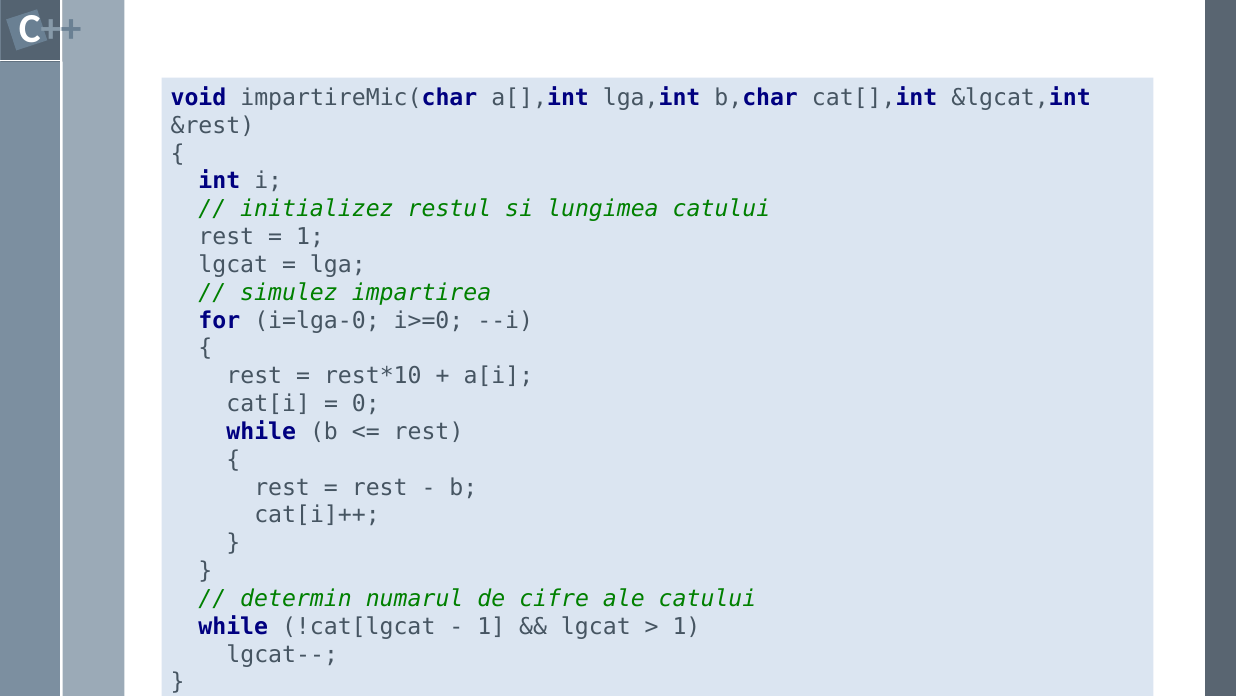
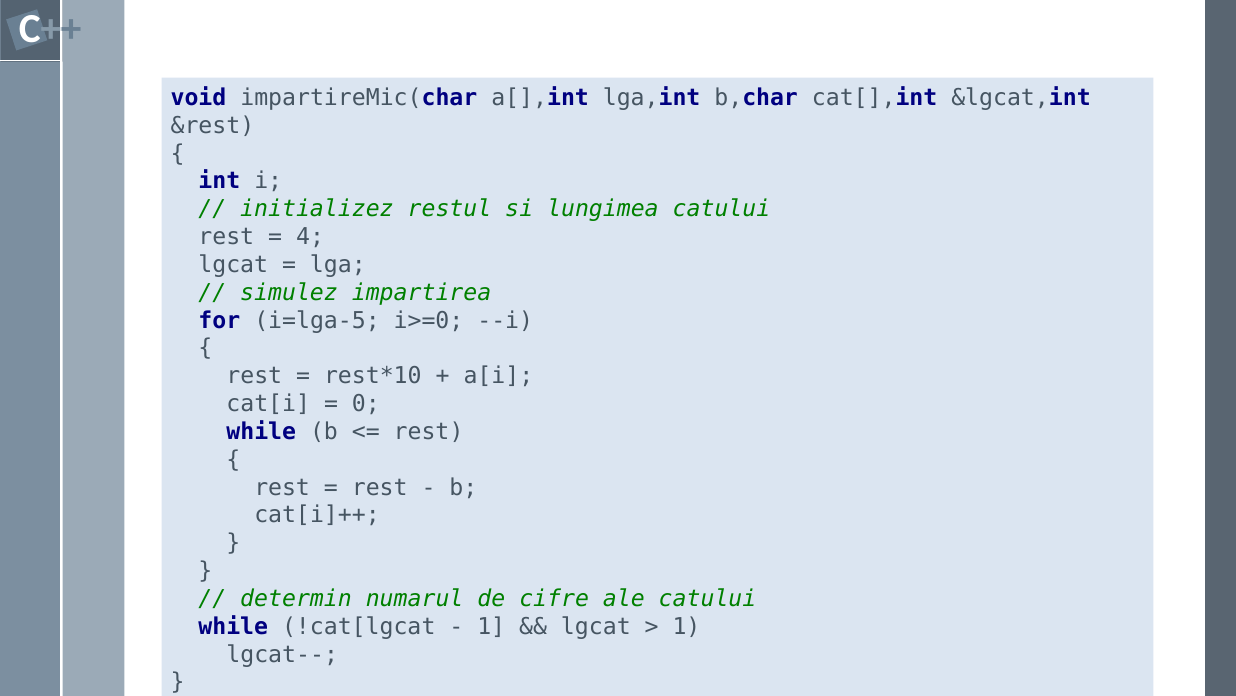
1 at (310, 237): 1 -> 4
i=lga-0: i=lga-0 -> i=lga-5
